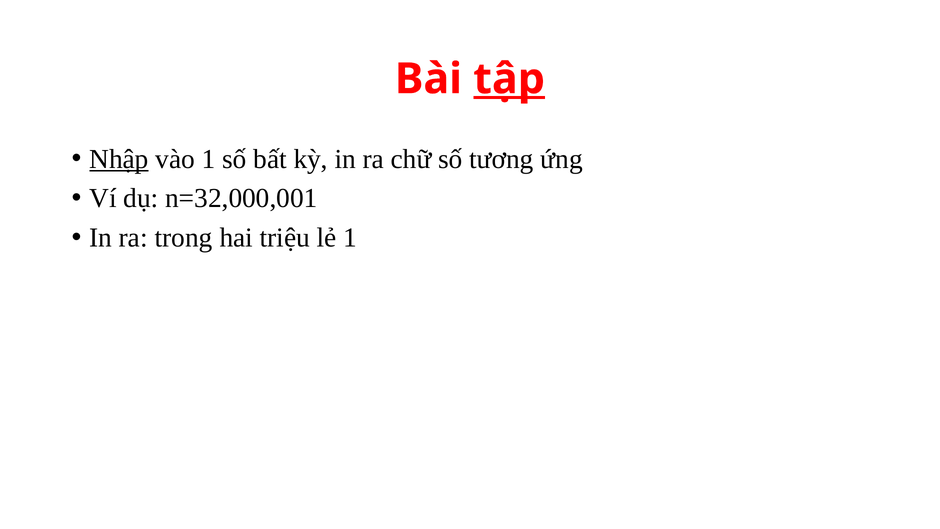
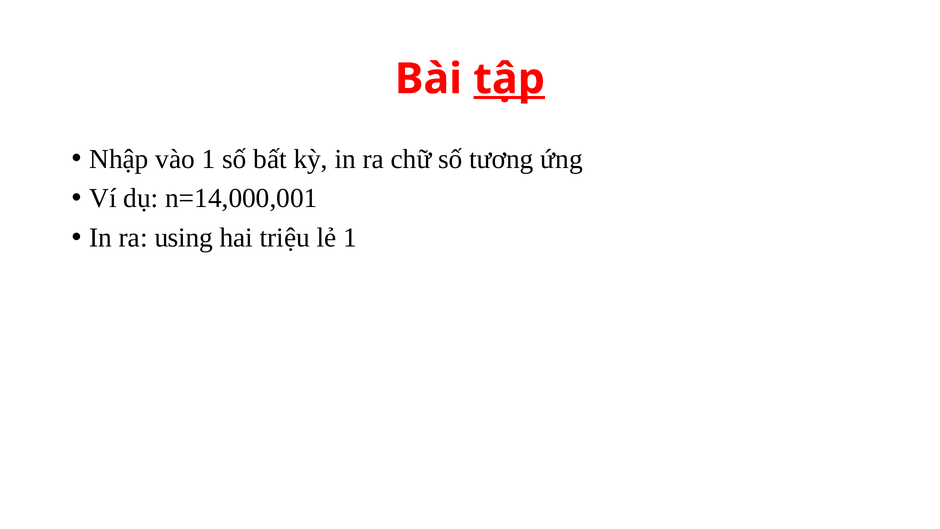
Nhập underline: present -> none
n=32,000,001: n=32,000,001 -> n=14,000,001
trong: trong -> using
